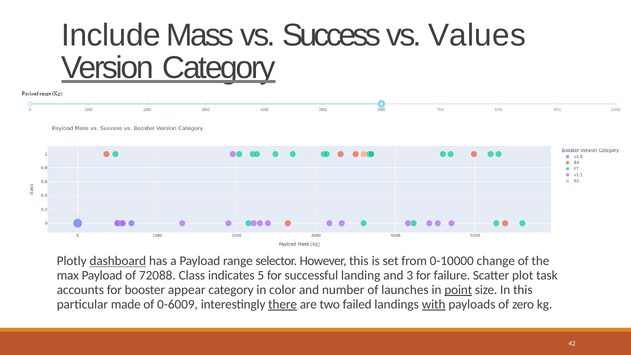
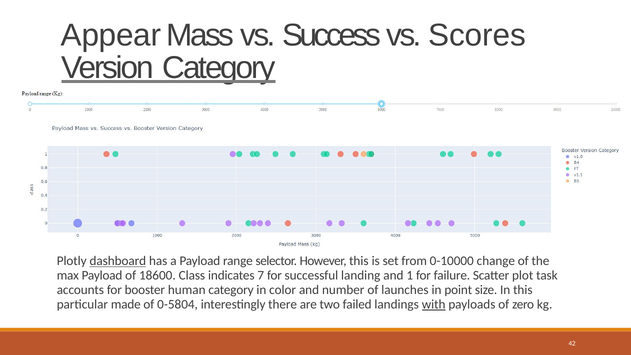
Include: Include -> Appear
Values: Values -> Scores
72088: 72088 -> 18600
5: 5 -> 7
3: 3 -> 1
appear: appear -> human
point underline: present -> none
0-6009: 0-6009 -> 0-5804
there underline: present -> none
